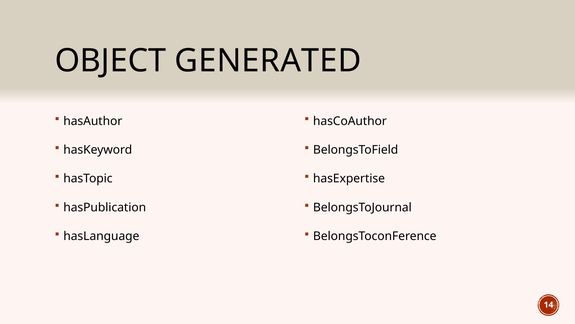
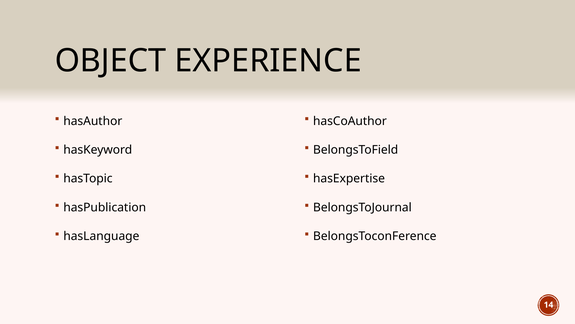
GENERATED: GENERATED -> EXPERIENCE
